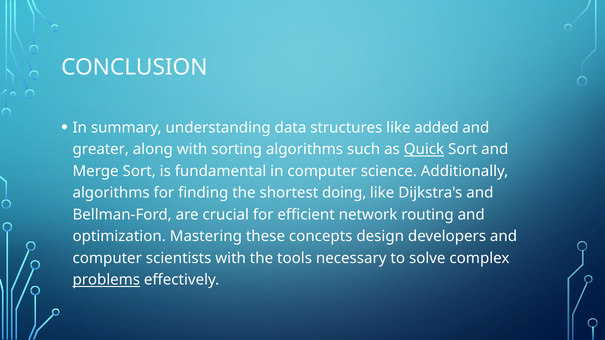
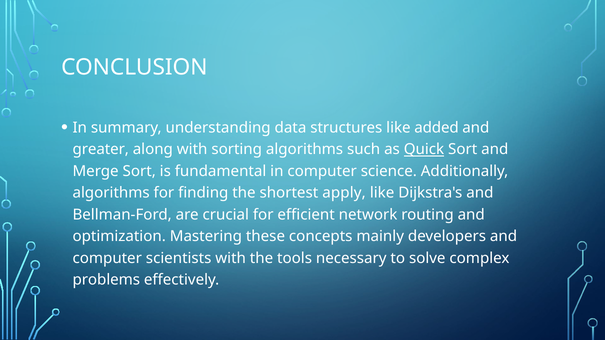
doing: doing -> apply
design: design -> mainly
problems underline: present -> none
